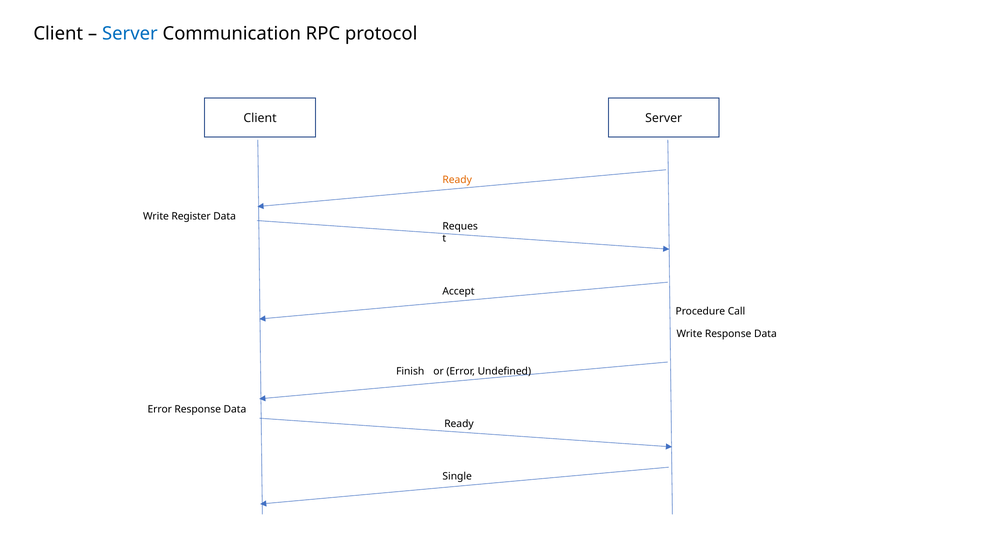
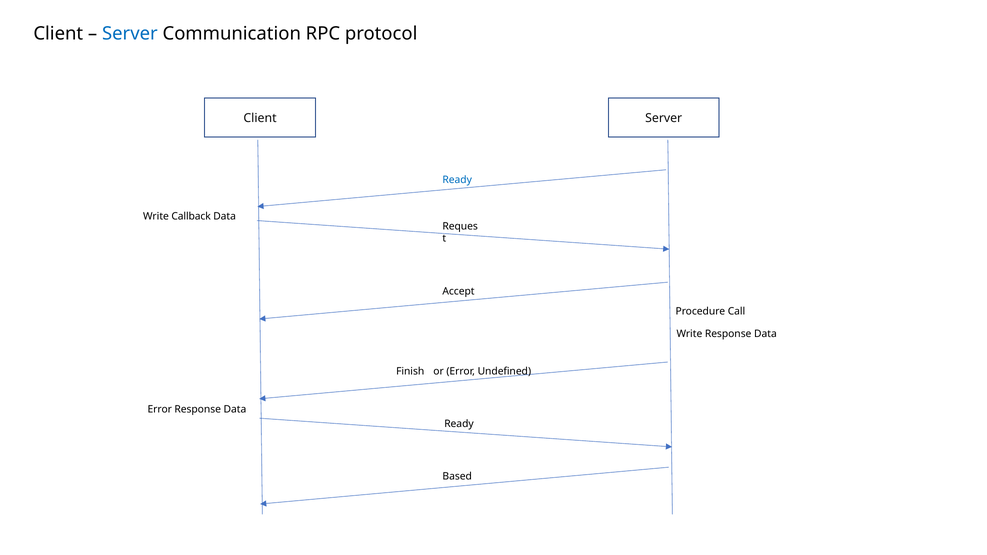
Ready at (457, 180) colour: orange -> blue
Register: Register -> Callback
Single: Single -> Based
